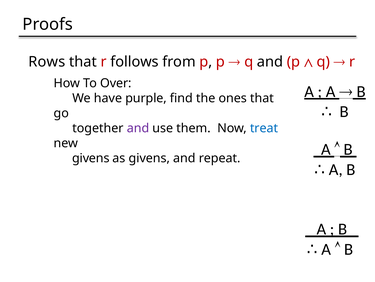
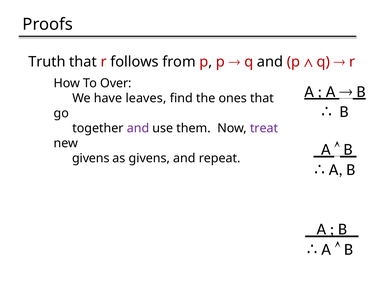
Rows: Rows -> Truth
purple: purple -> leaves
treat colour: blue -> purple
